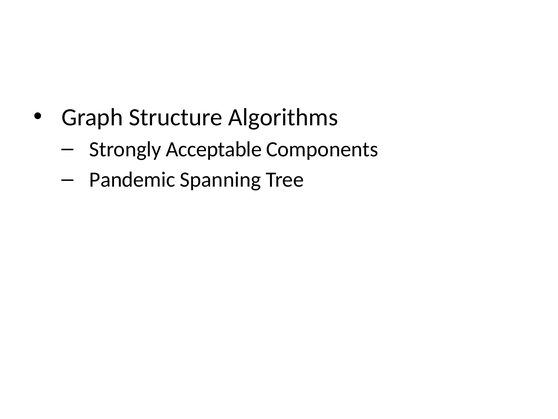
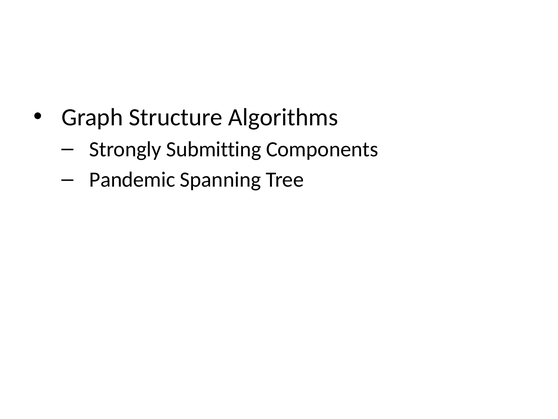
Acceptable: Acceptable -> Submitting
